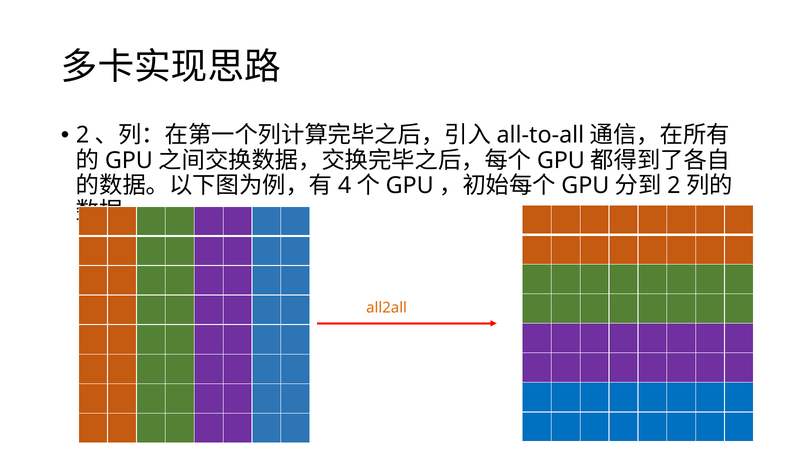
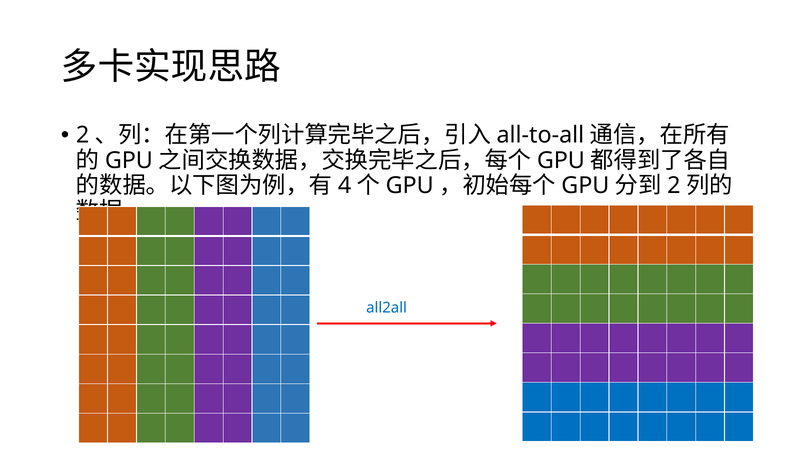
all2all colour: orange -> blue
